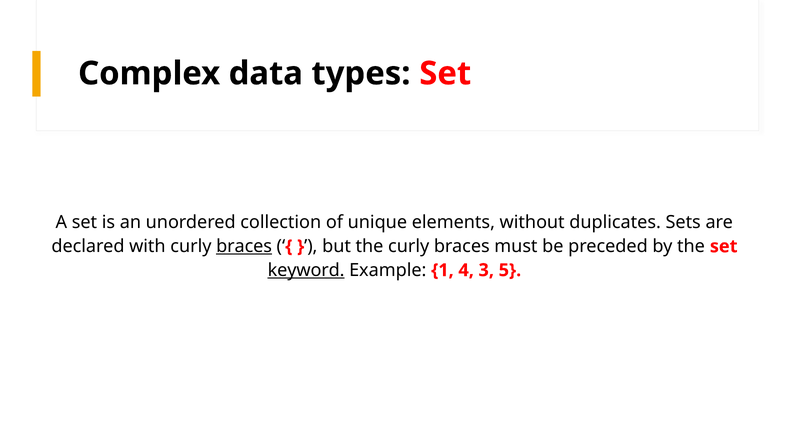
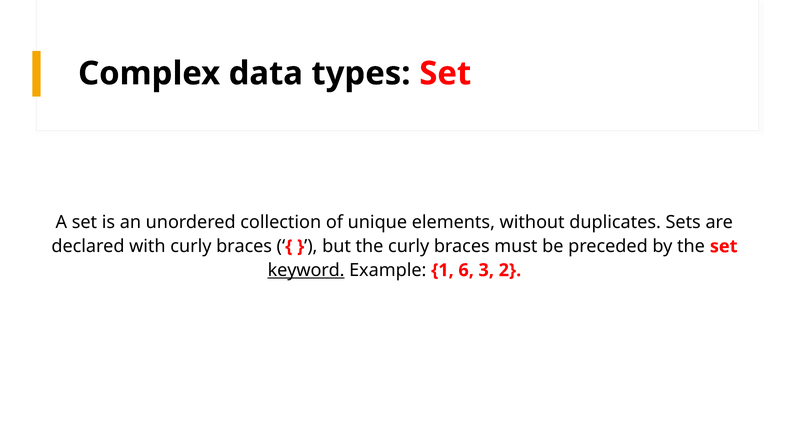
braces at (244, 246) underline: present -> none
4: 4 -> 6
5: 5 -> 2
